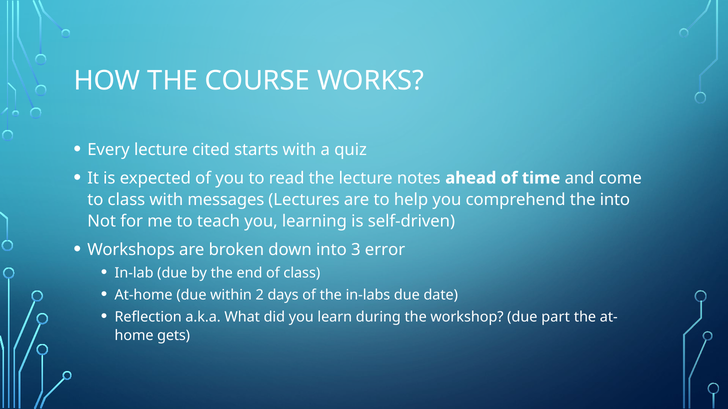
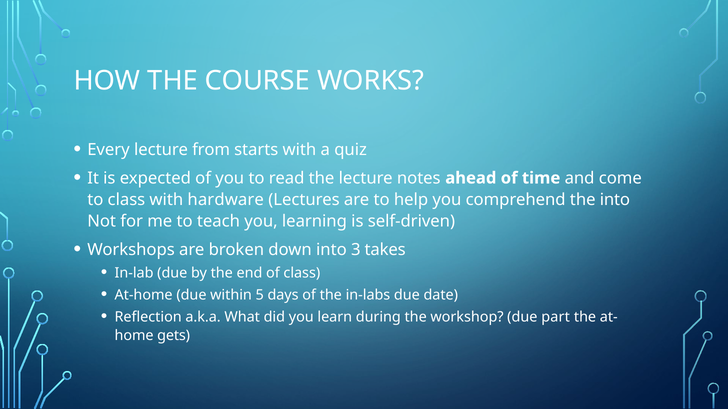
cited: cited -> from
messages: messages -> hardware
error: error -> takes
2: 2 -> 5
